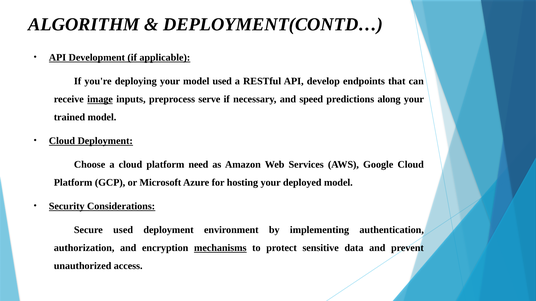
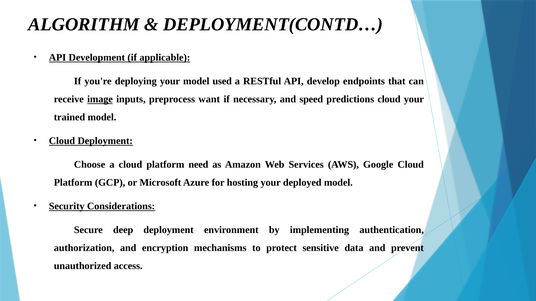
serve: serve -> want
predictions along: along -> cloud
Secure used: used -> deep
mechanisms underline: present -> none
